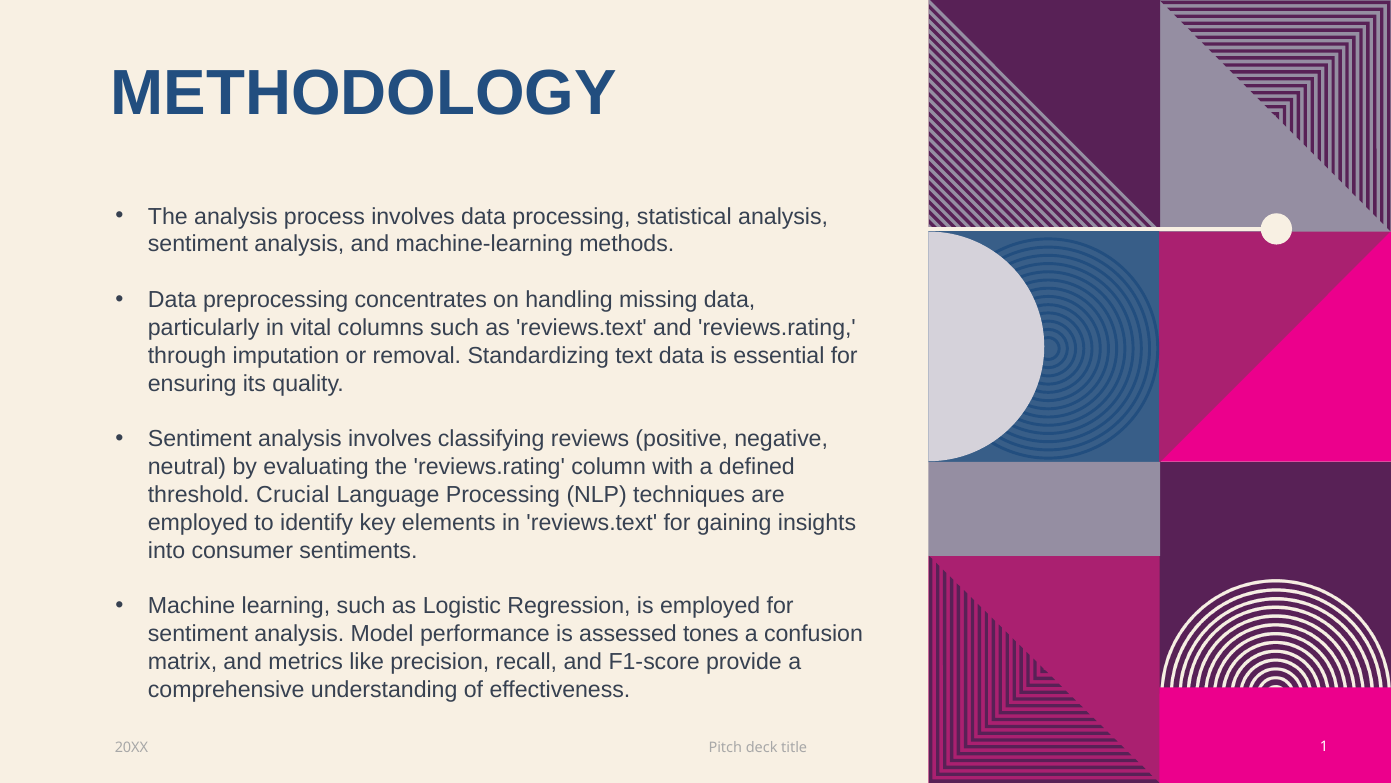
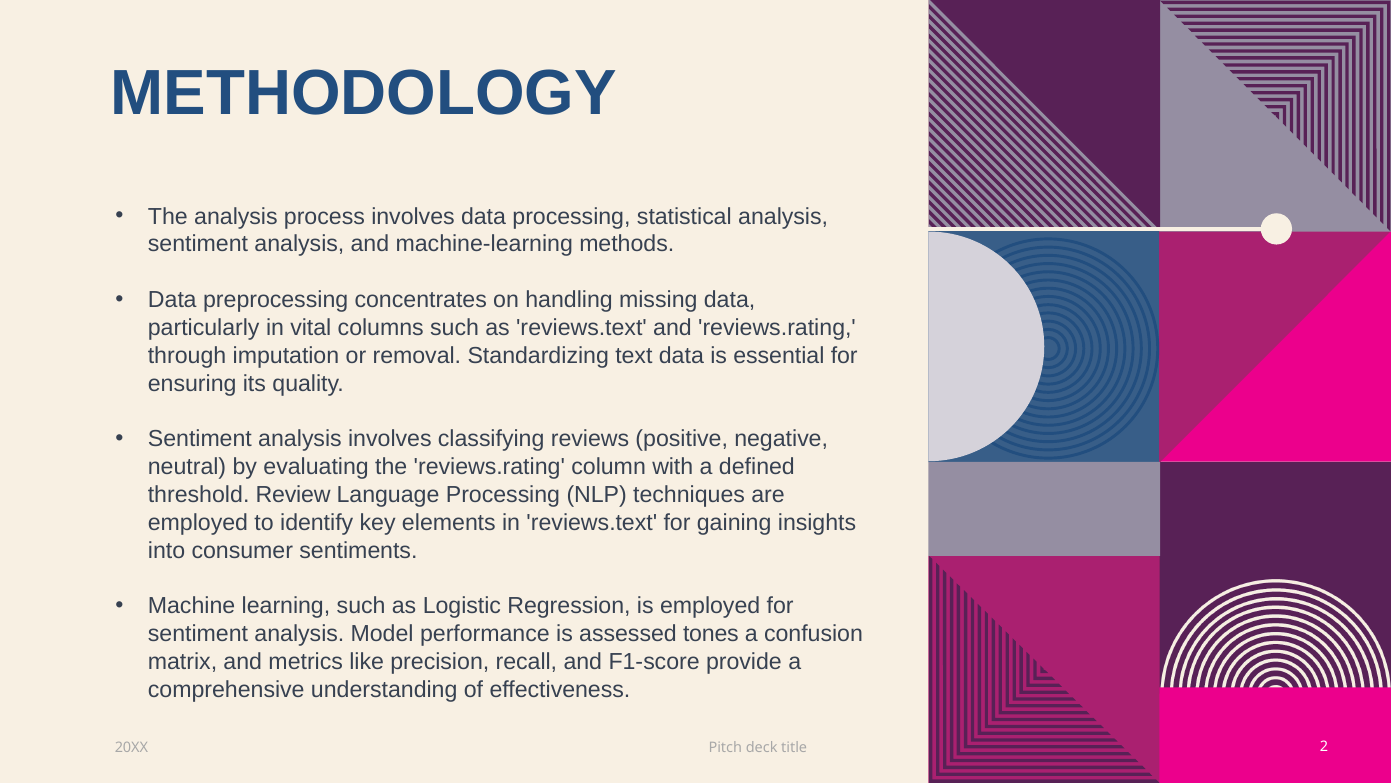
Crucial: Crucial -> Review
1: 1 -> 2
